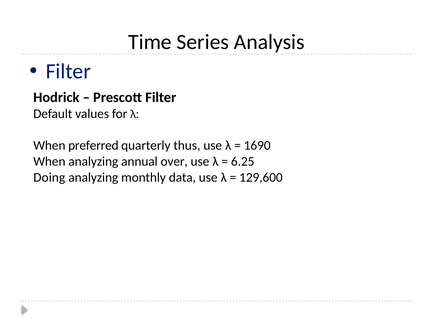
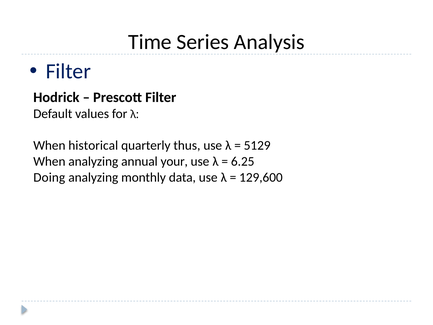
preferred: preferred -> historical
1690: 1690 -> 5129
over: over -> your
